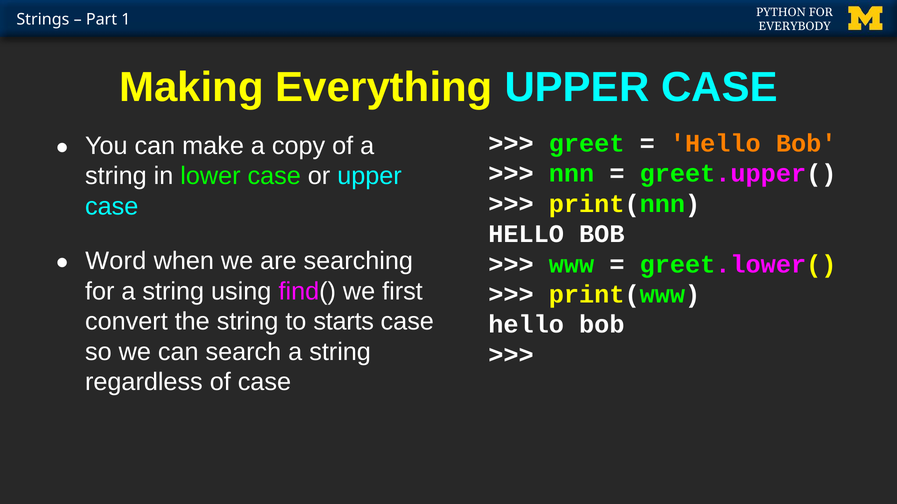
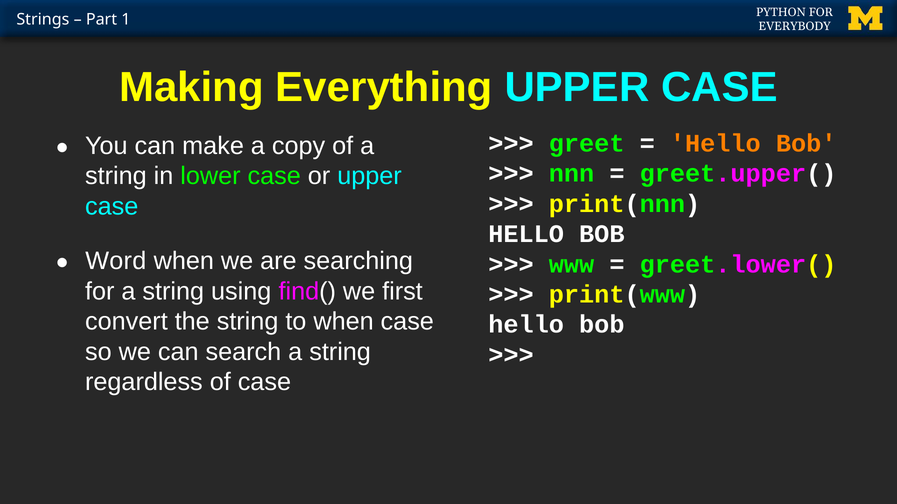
to starts: starts -> when
